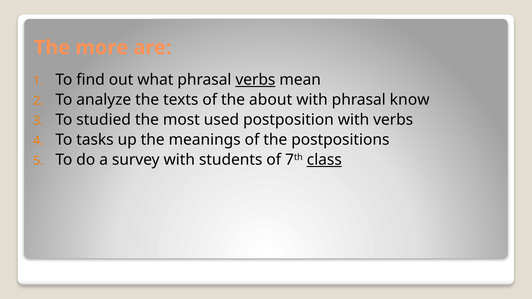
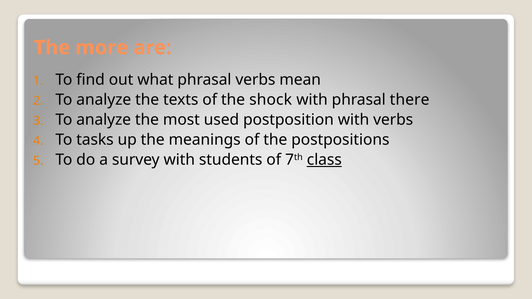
verbs at (255, 80) underline: present -> none
about: about -> shock
know: know -> there
studied at (104, 120): studied -> analyze
